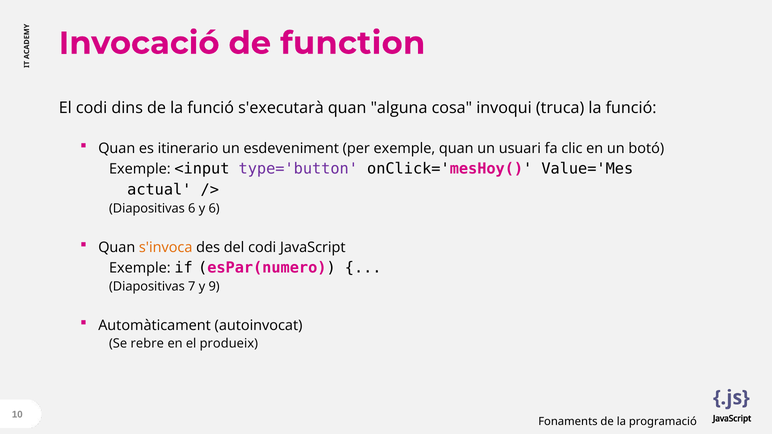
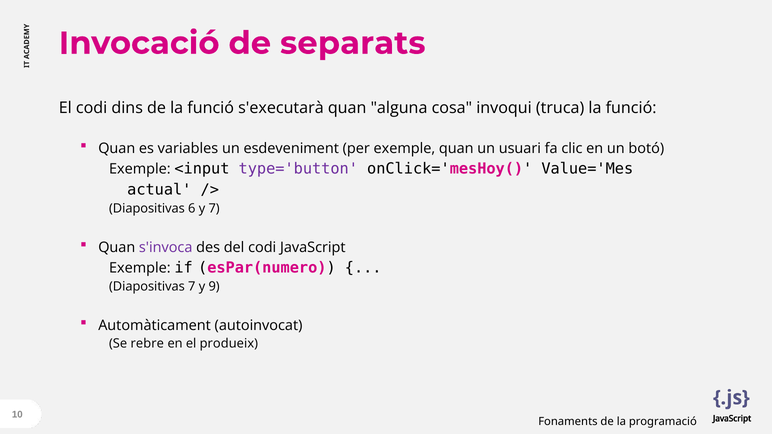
function: function -> separats
itinerario: itinerario -> variables
y 6: 6 -> 7
s'invoca colour: orange -> purple
